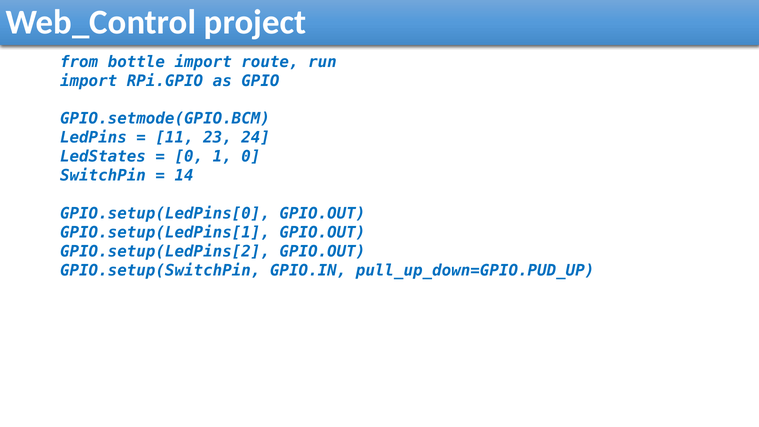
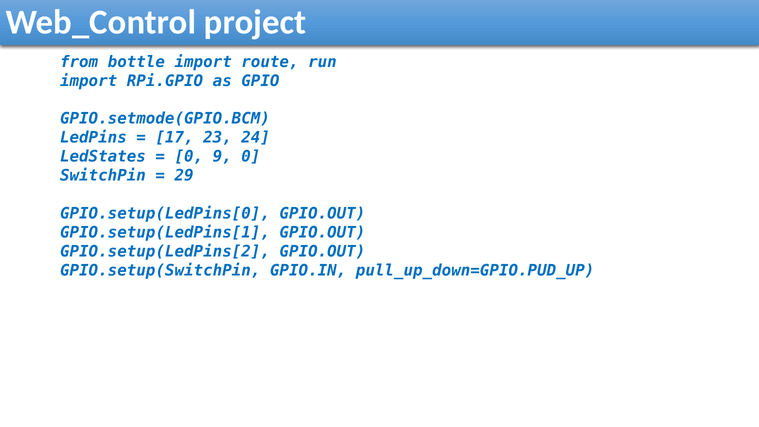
11: 11 -> 17
1: 1 -> 9
14: 14 -> 29
